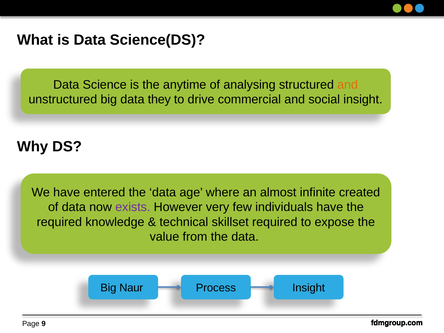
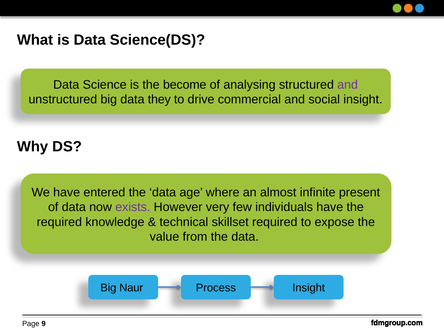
anytime: anytime -> become
and at (348, 85) colour: orange -> purple
created: created -> present
